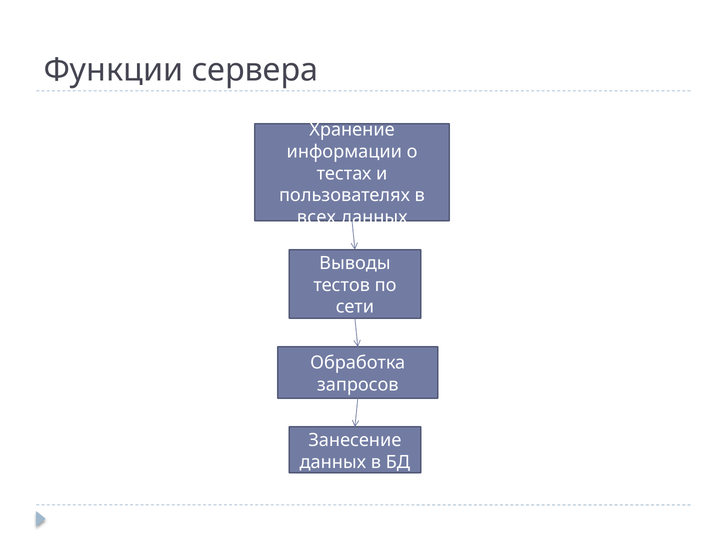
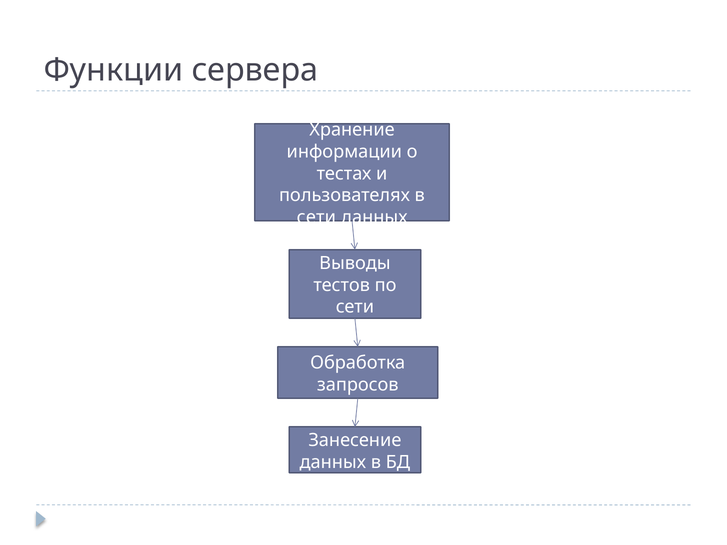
всех at (316, 217): всех -> сети
